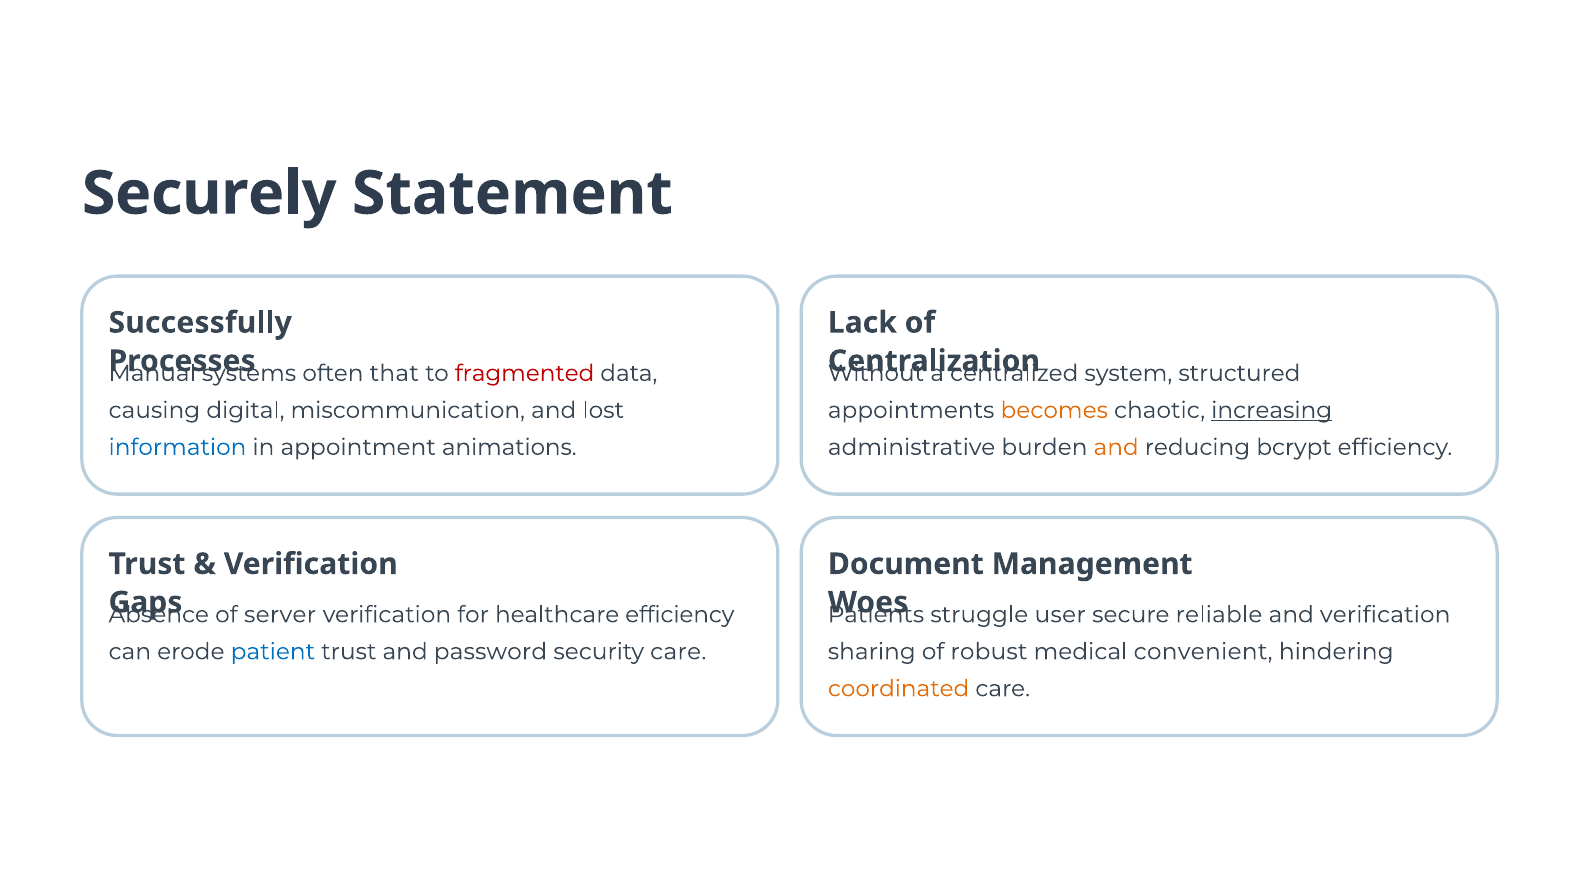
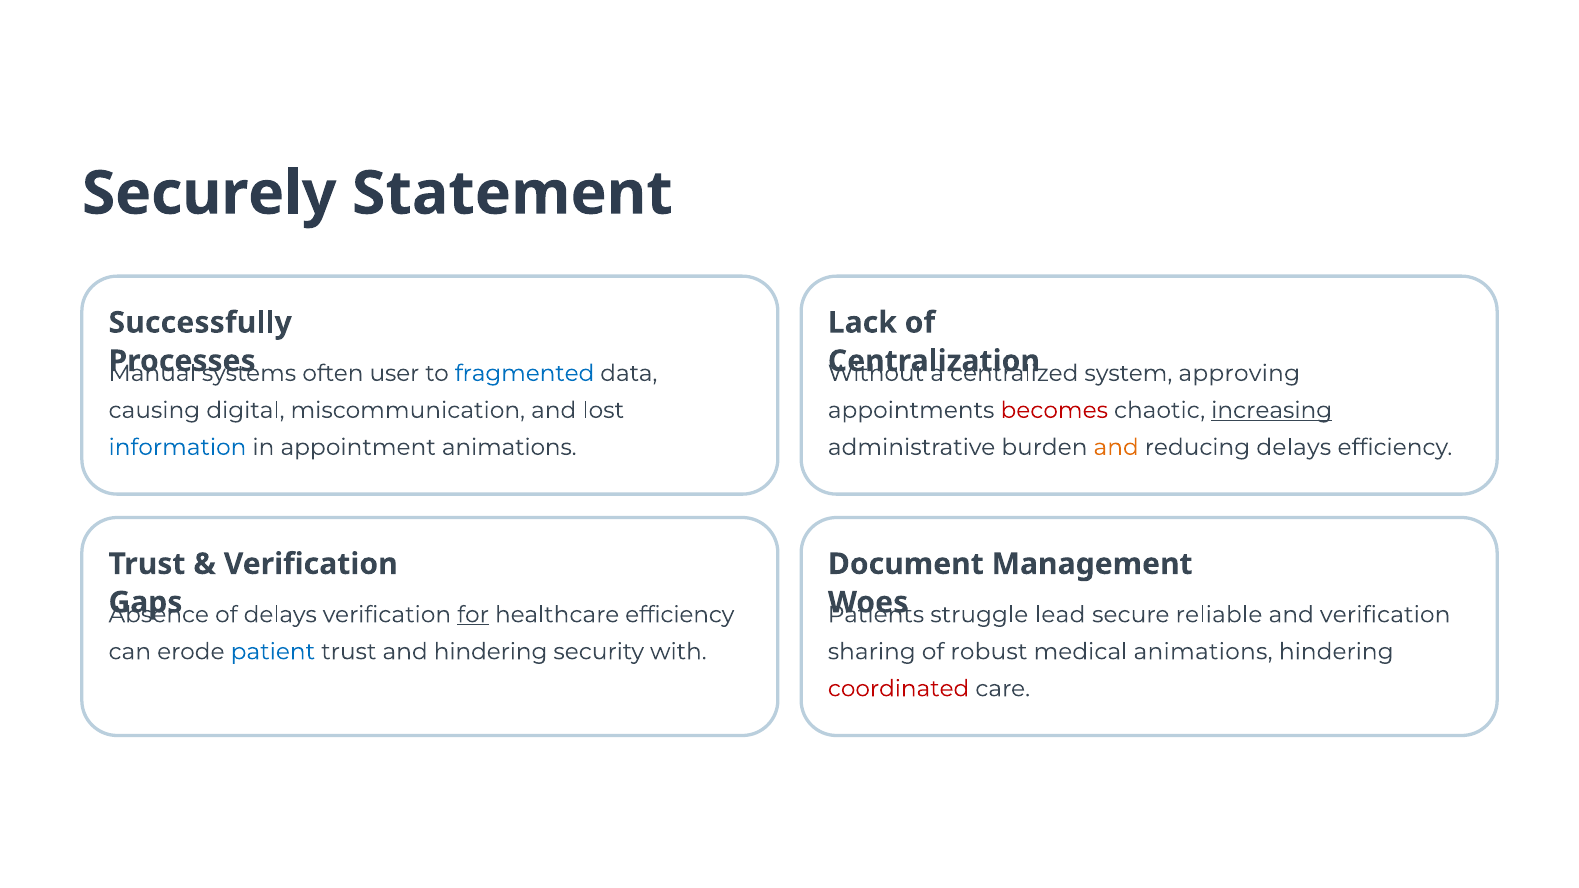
that: that -> user
fragmented colour: red -> blue
structured: structured -> approving
becomes colour: orange -> red
reducing bcrypt: bcrypt -> delays
of server: server -> delays
for underline: none -> present
user: user -> lead
and password: password -> hindering
security care: care -> with
medical convenient: convenient -> animations
coordinated colour: orange -> red
